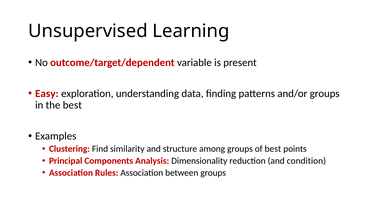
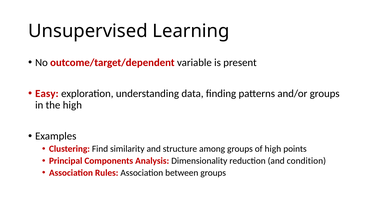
the best: best -> high
of best: best -> high
